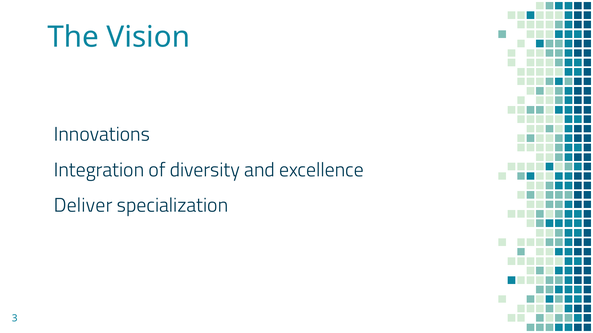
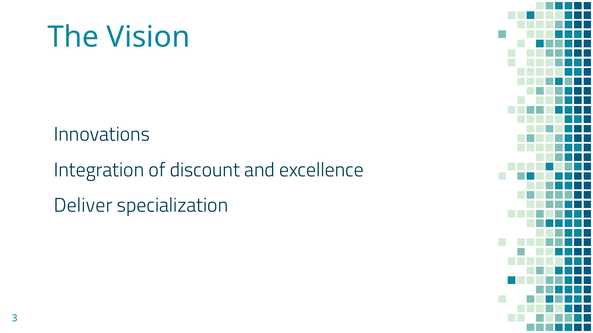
diversity: diversity -> discount
